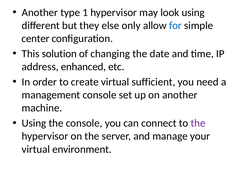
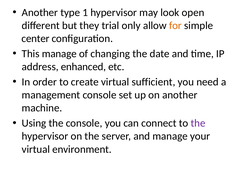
look using: using -> open
else: else -> trial
for colour: blue -> orange
This solution: solution -> manage
